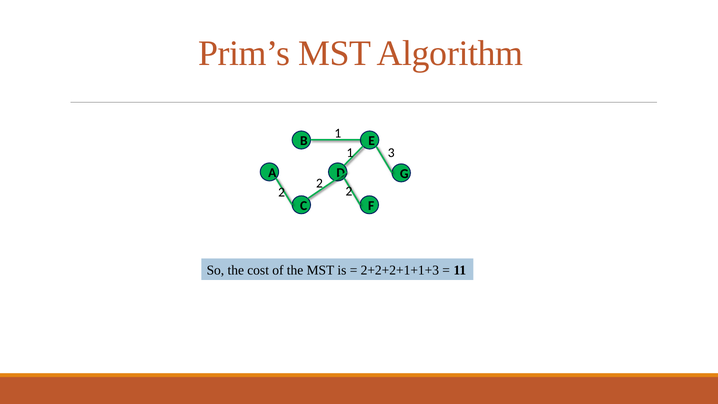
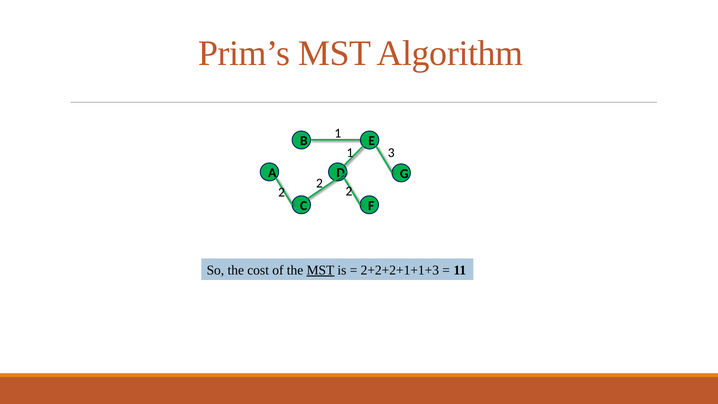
MST at (320, 270) underline: none -> present
